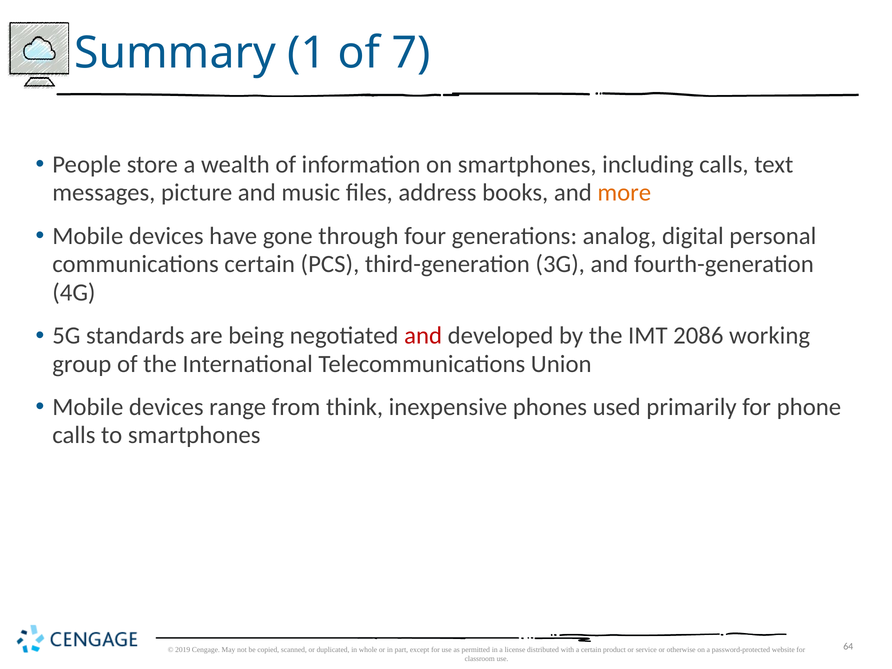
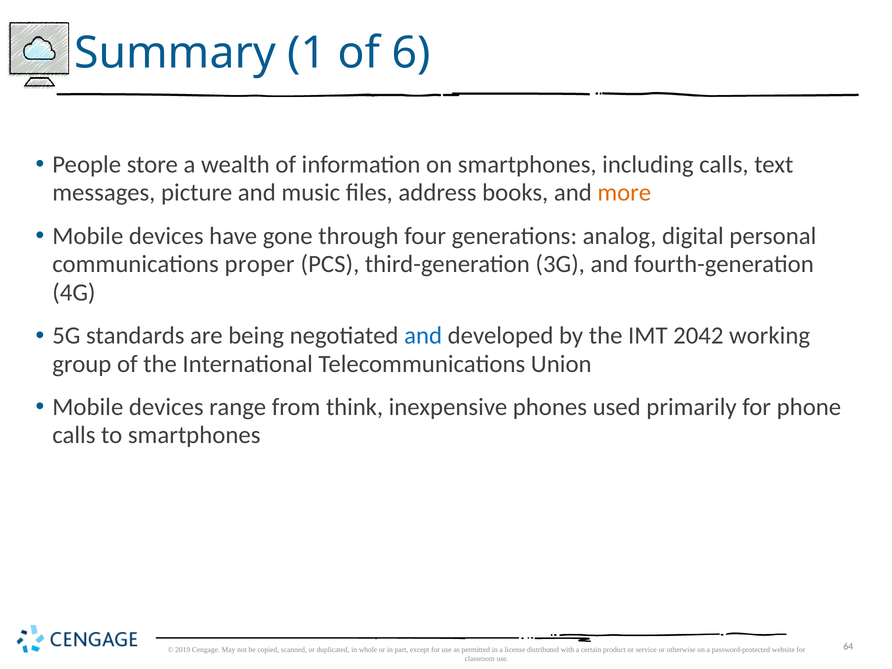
7: 7 -> 6
communications certain: certain -> proper
and at (423, 336) colour: red -> blue
2086: 2086 -> 2042
